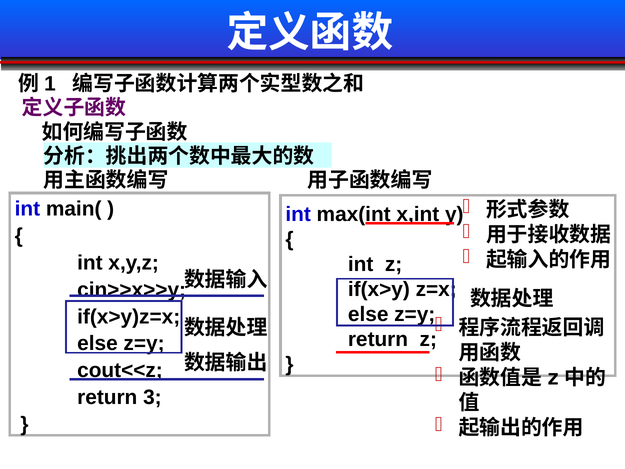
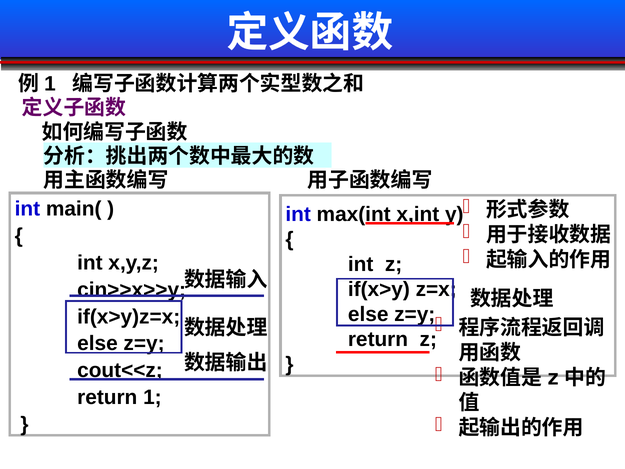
3: 3 -> 1
